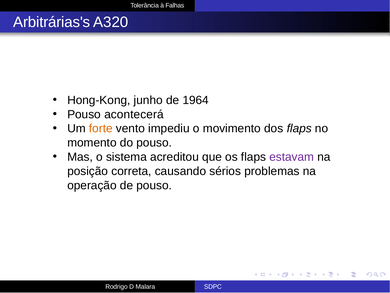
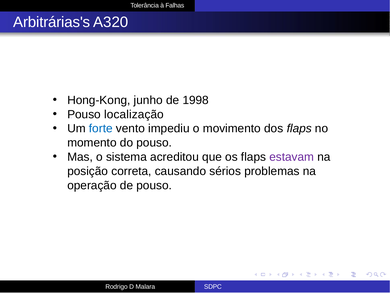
1964: 1964 -> 1998
acontecerá: acontecerá -> localização
forte colour: orange -> blue
